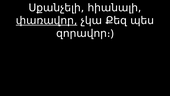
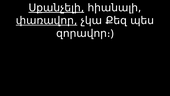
Սքանչելի underline: none -> present
